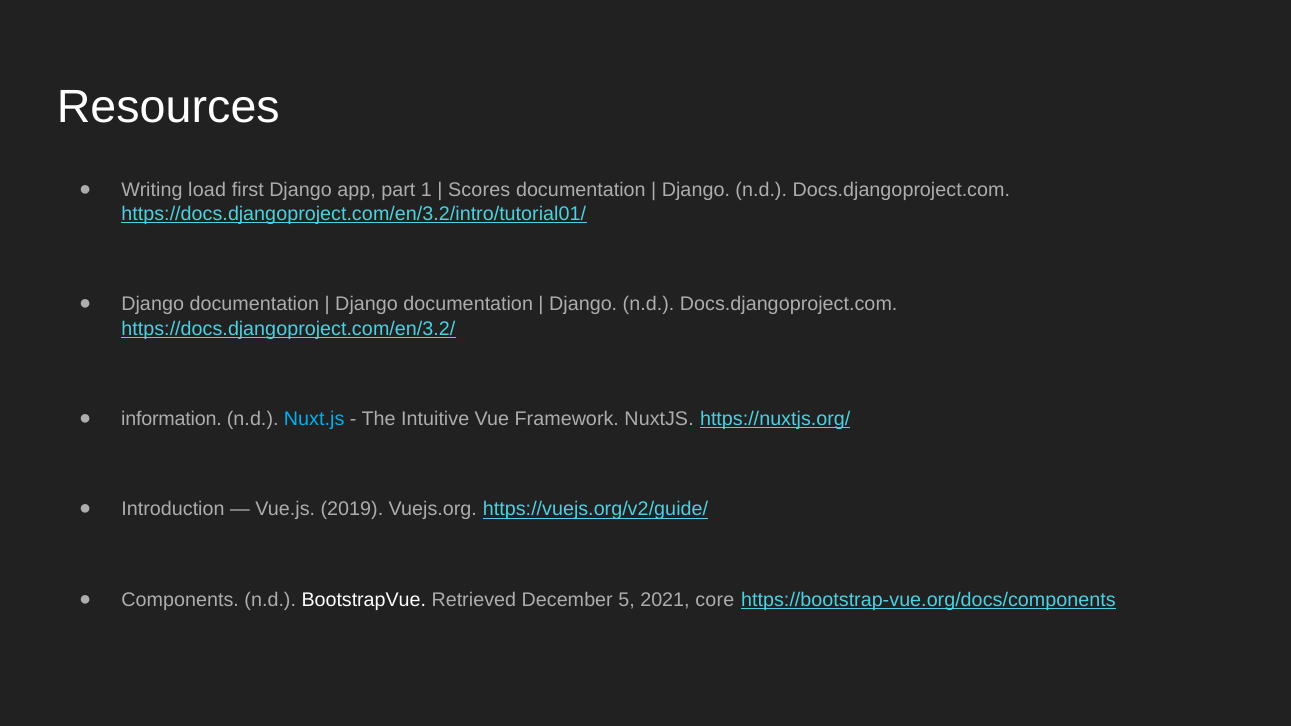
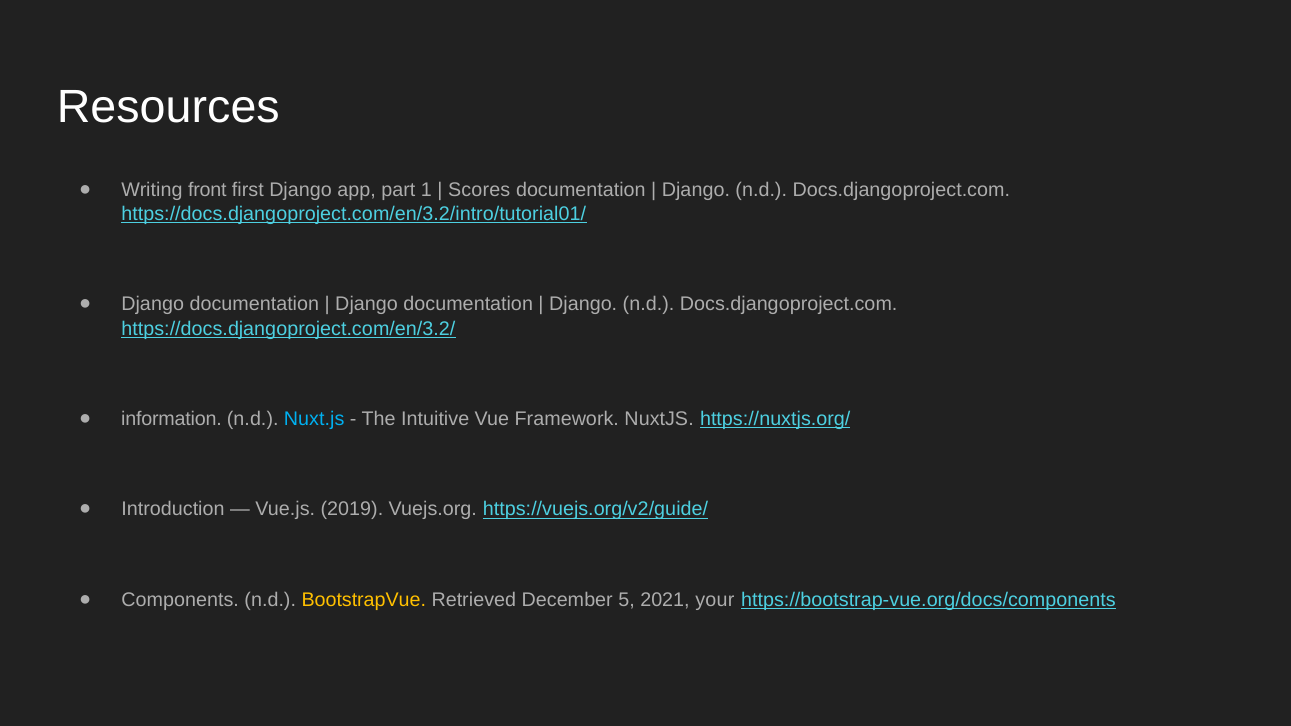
load: load -> front
BootstrapVue colour: white -> yellow
core: core -> your
